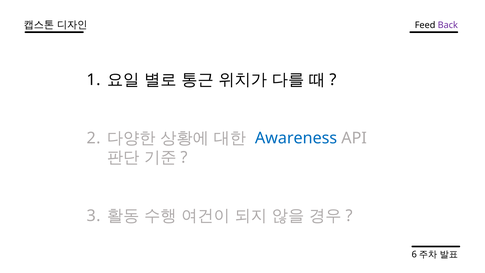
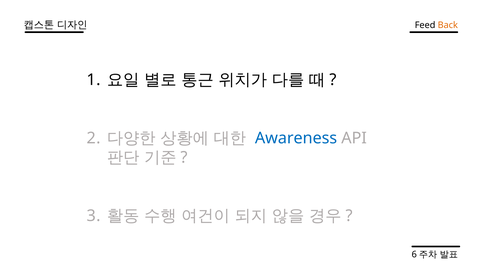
Back colour: purple -> orange
